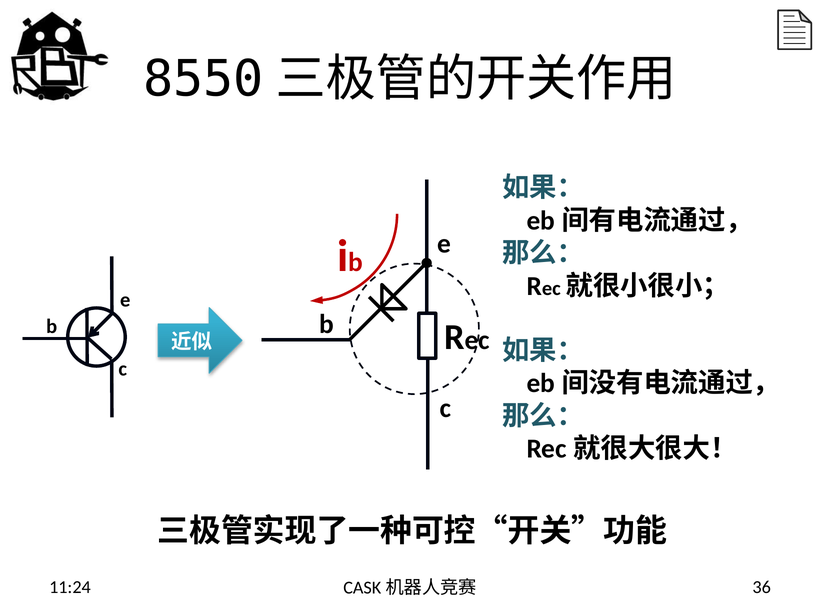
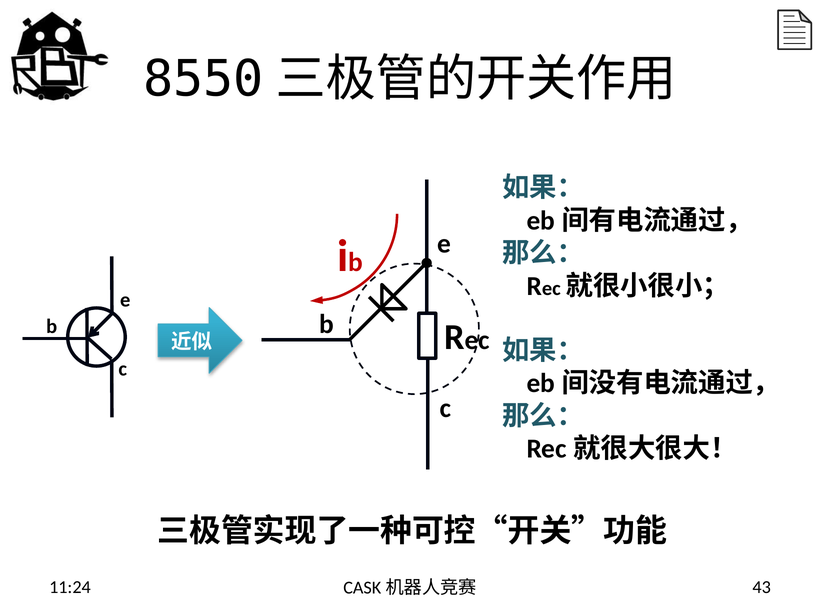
36: 36 -> 43
